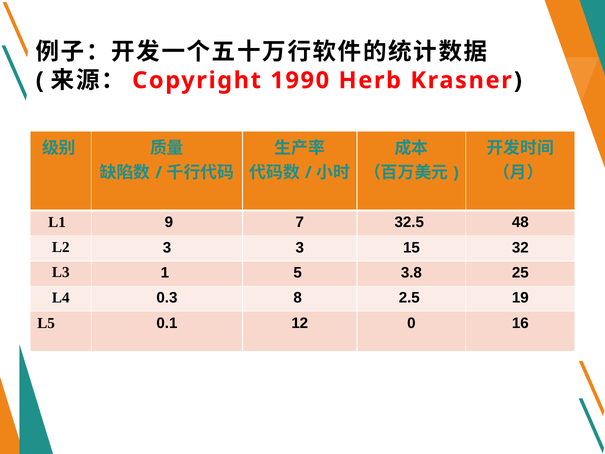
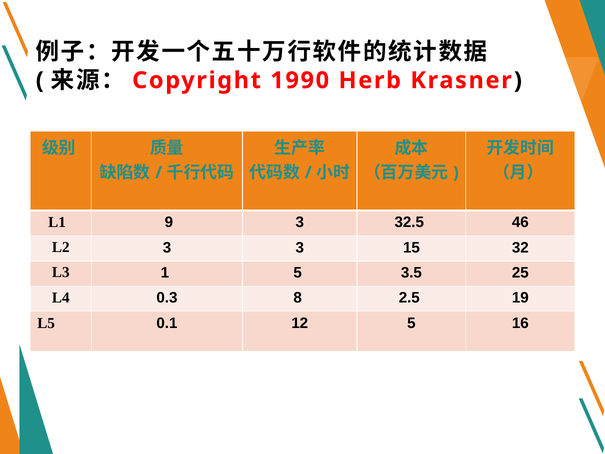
9 7: 7 -> 3
48: 48 -> 46
3.8: 3.8 -> 3.5
12 0: 0 -> 5
